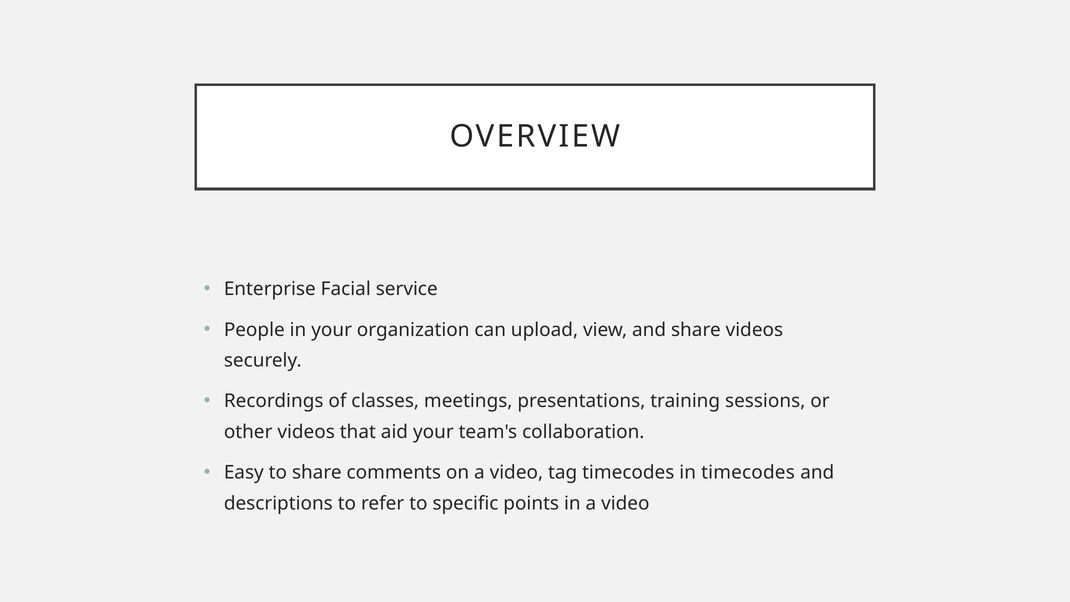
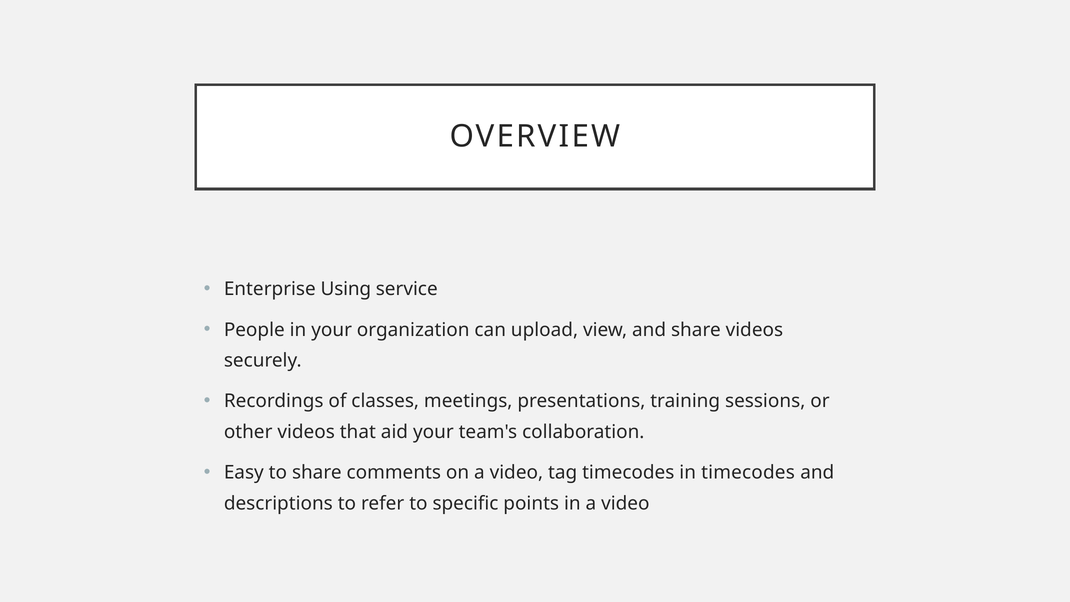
Facial: Facial -> Using
